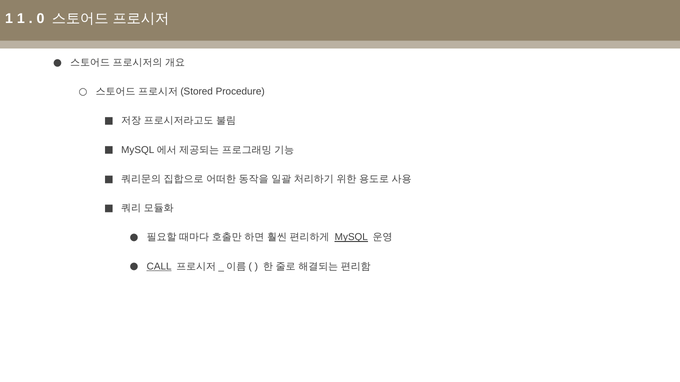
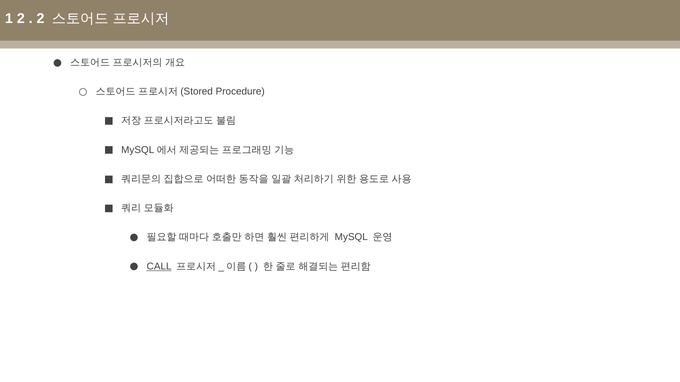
1 1: 1 -> 2
0 at (41, 19): 0 -> 2
MySQL at (351, 238) underline: present -> none
